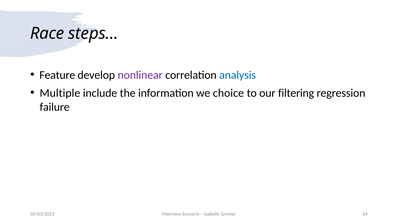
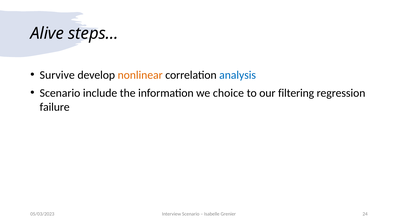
Race: Race -> Alive
Feature: Feature -> Survive
nonlinear colour: purple -> orange
Multiple at (60, 93): Multiple -> Scenario
